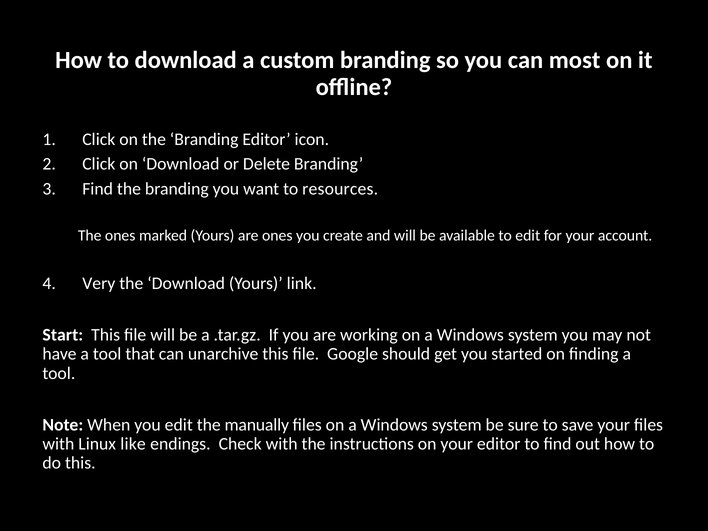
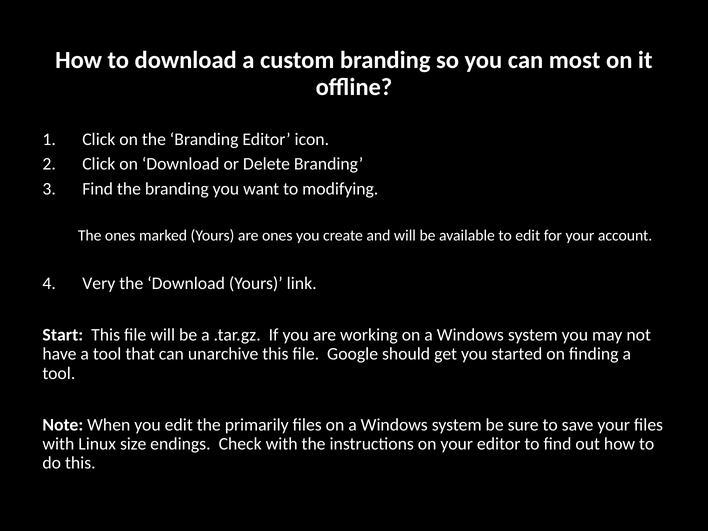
resources: resources -> modifying
manually: manually -> primarily
like: like -> size
